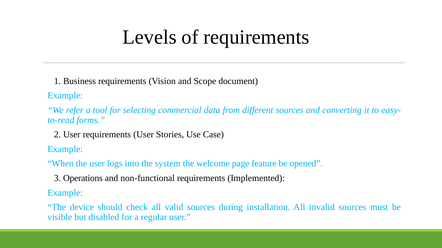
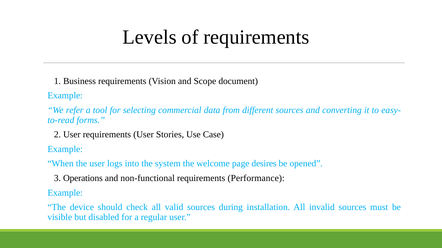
feature: feature -> desires
Implemented: Implemented -> Performance
